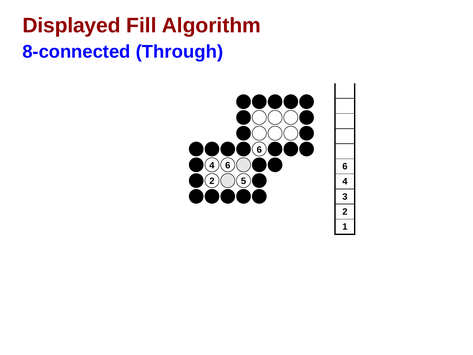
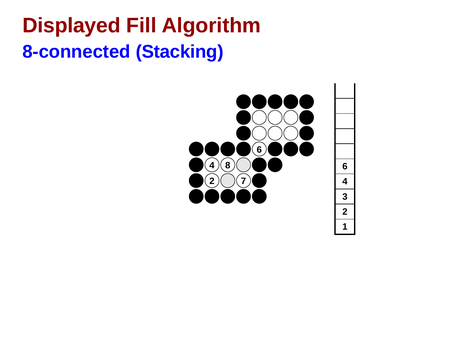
Through: Through -> Stacking
4 6: 6 -> 8
5: 5 -> 7
